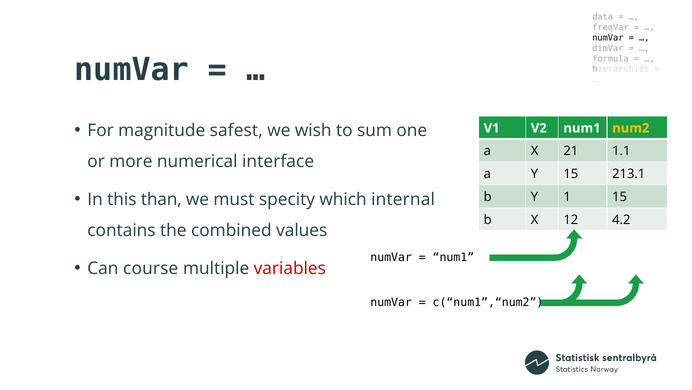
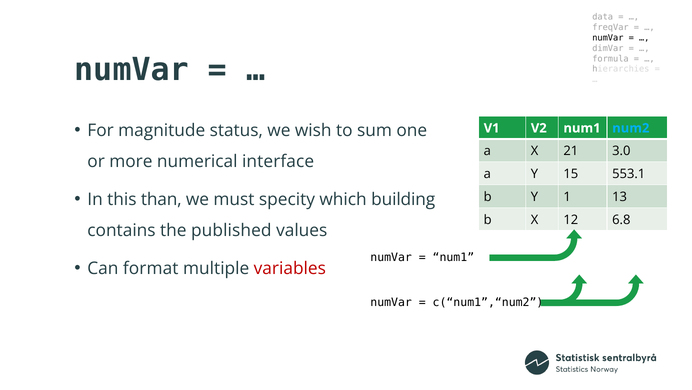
safest: safest -> status
num2 colour: yellow -> light blue
1.1: 1.1 -> 3.0
213.1: 213.1 -> 553.1
internal: internal -> building
1 15: 15 -> 13
4.2: 4.2 -> 6.8
combined: combined -> published
course: course -> format
